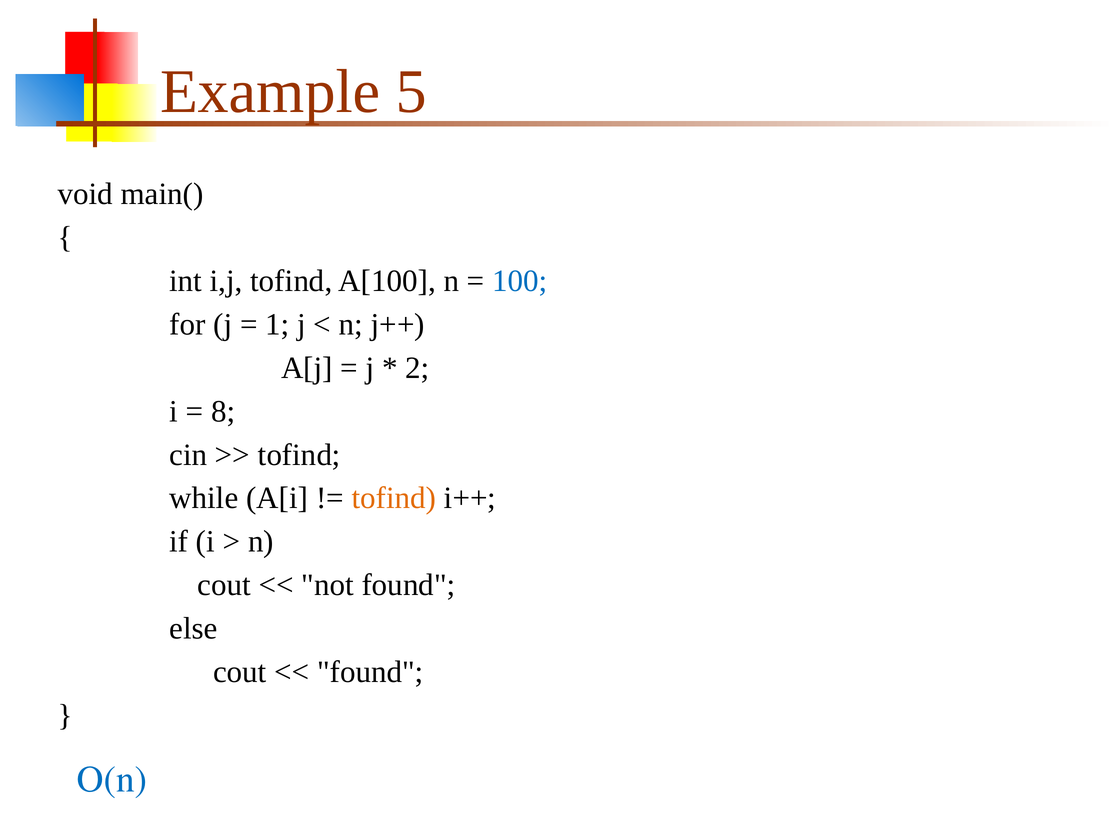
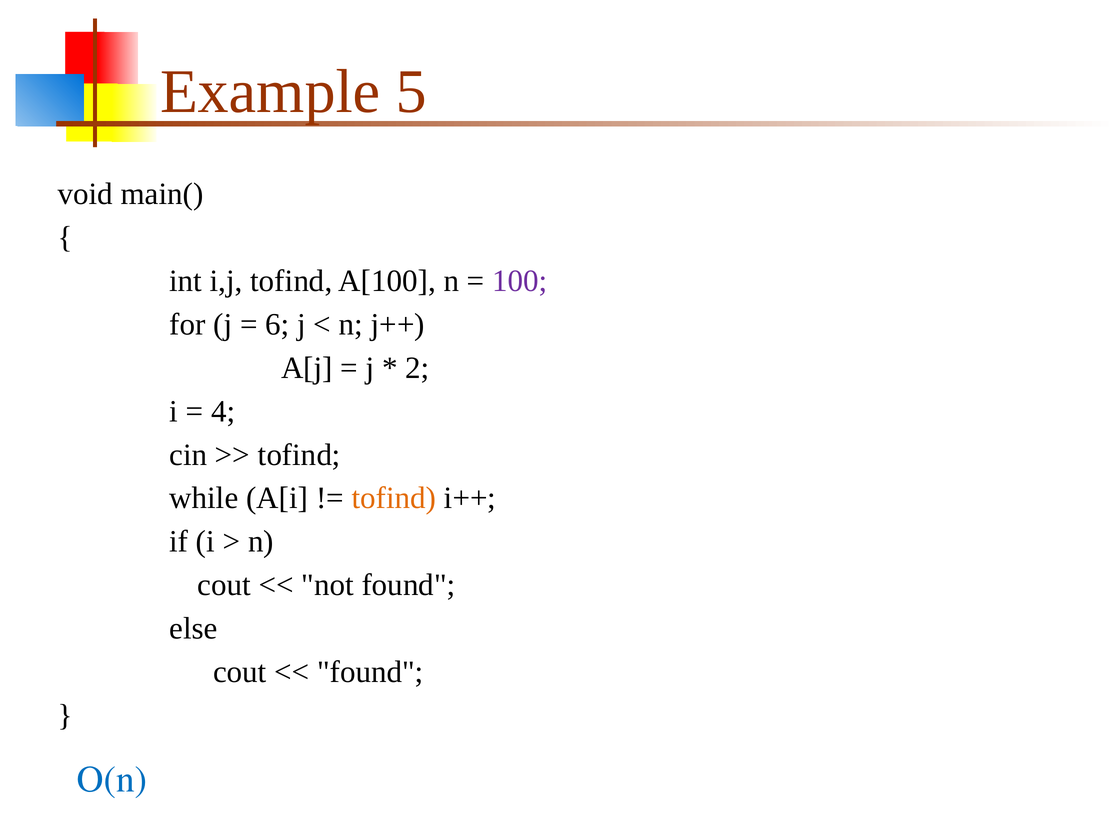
100 colour: blue -> purple
1: 1 -> 6
8: 8 -> 4
